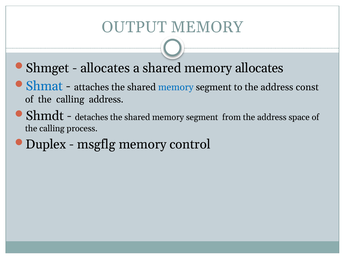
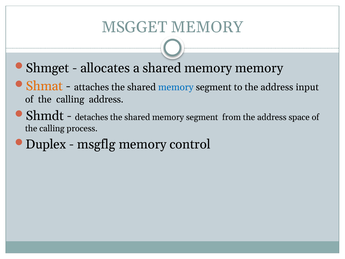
OUTPUT: OUTPUT -> MSGGET
memory allocates: allocates -> memory
Shmat colour: blue -> orange
const: const -> input
